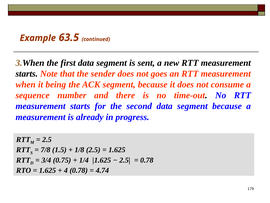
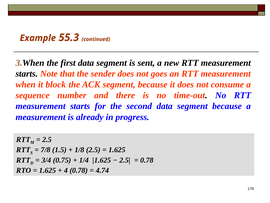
63.5: 63.5 -> 55.3
being: being -> block
